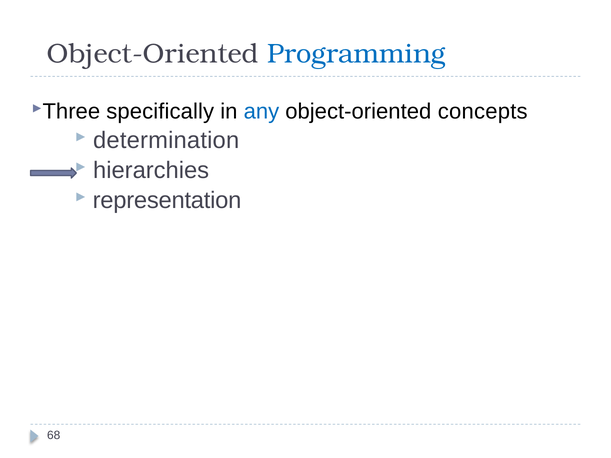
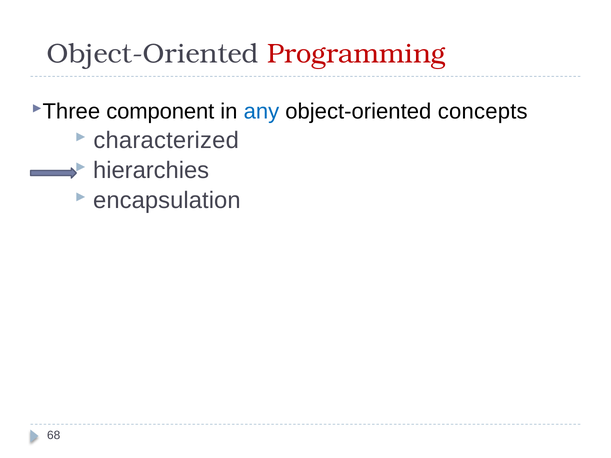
Programming colour: blue -> red
specifically: specifically -> component
determination: determination -> characterized
representation: representation -> encapsulation
